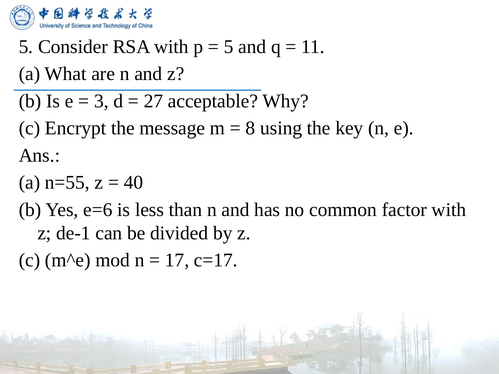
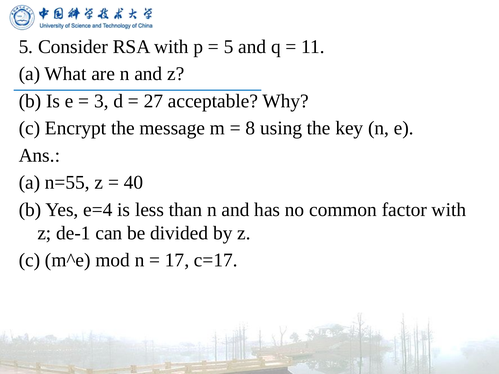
e=6: e=6 -> e=4
